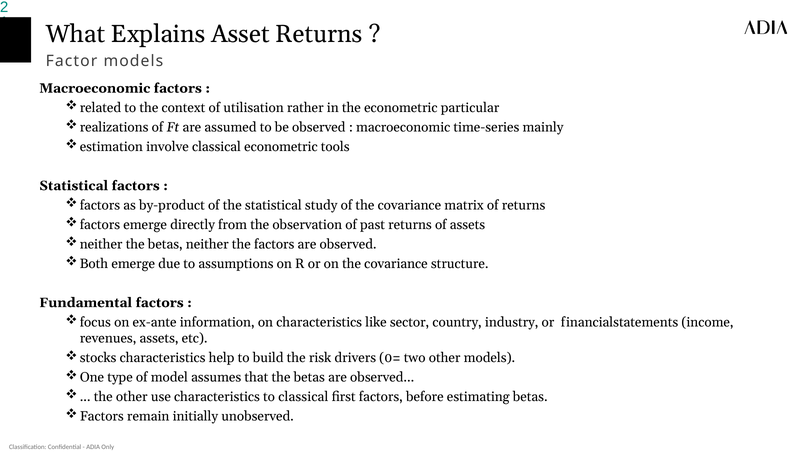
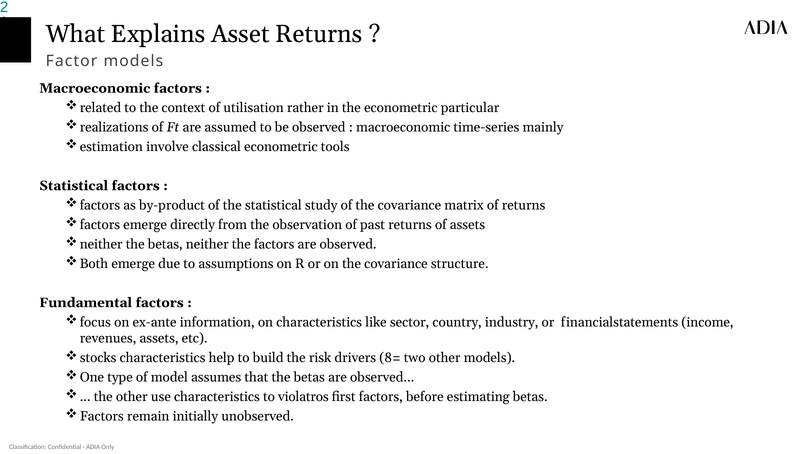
0=: 0= -> 8=
to classical: classical -> violatros
